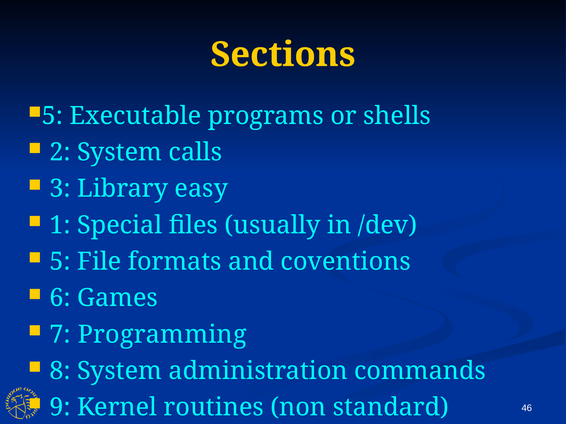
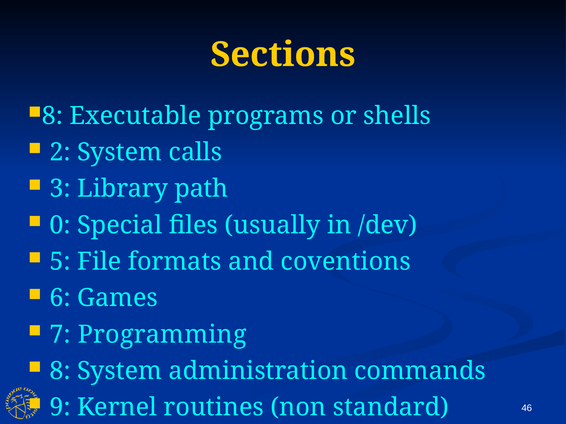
5 at (52, 116): 5 -> 8
easy: easy -> path
1: 1 -> 0
